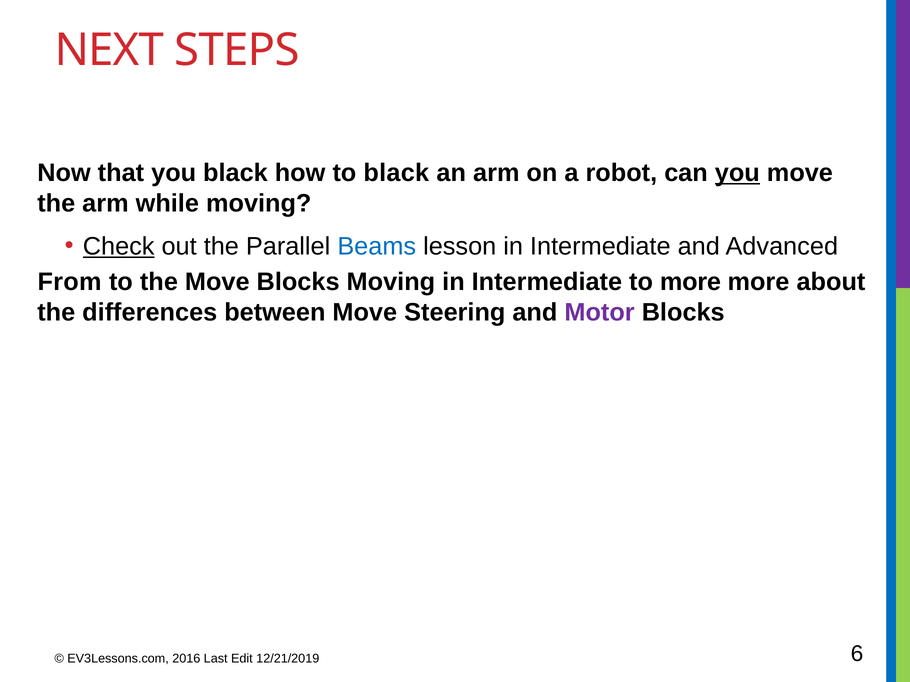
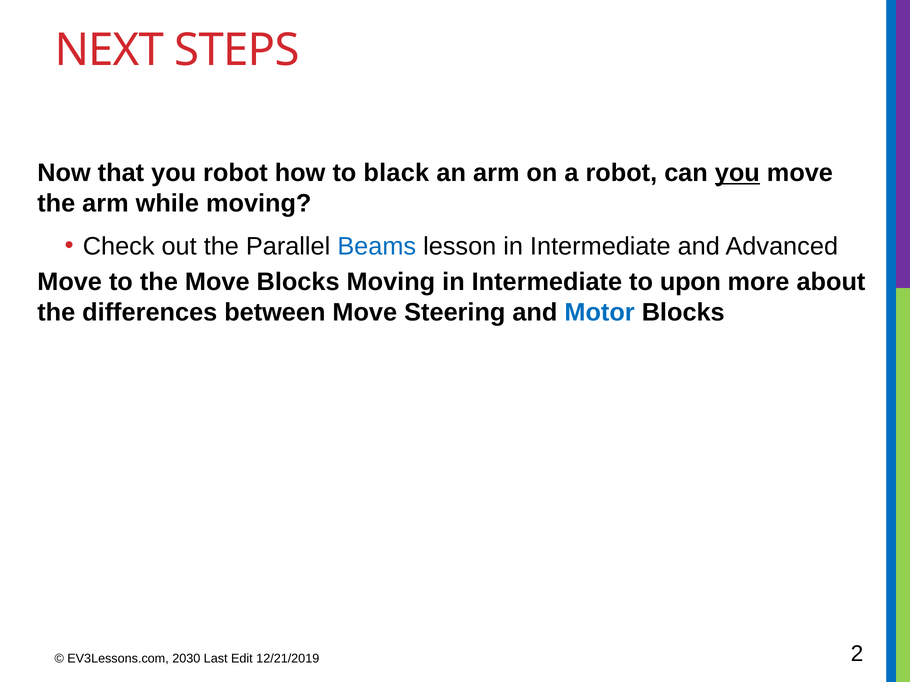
you black: black -> robot
Check underline: present -> none
From at (70, 282): From -> Move
to more: more -> upon
Motor colour: purple -> blue
2016: 2016 -> 2030
6: 6 -> 2
